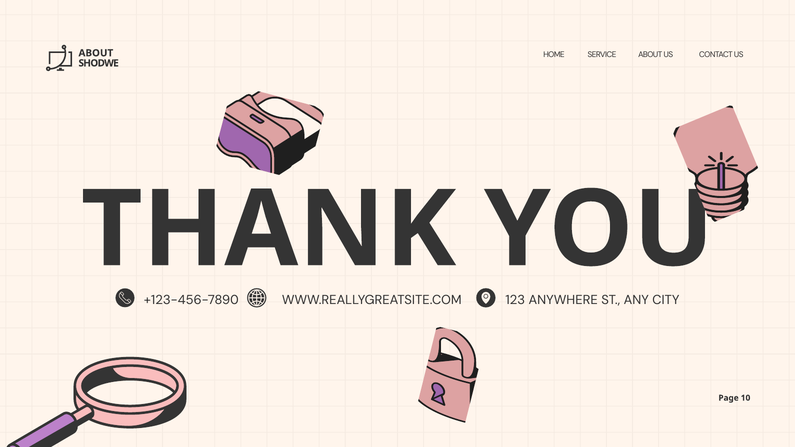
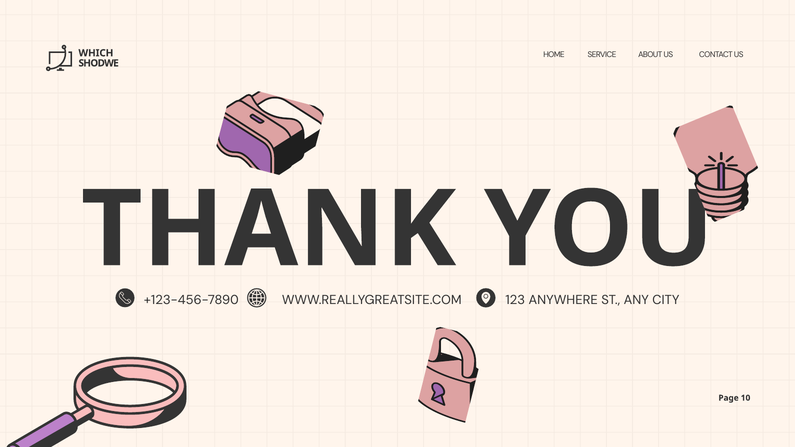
ABOUT at (96, 53): ABOUT -> WHICH
